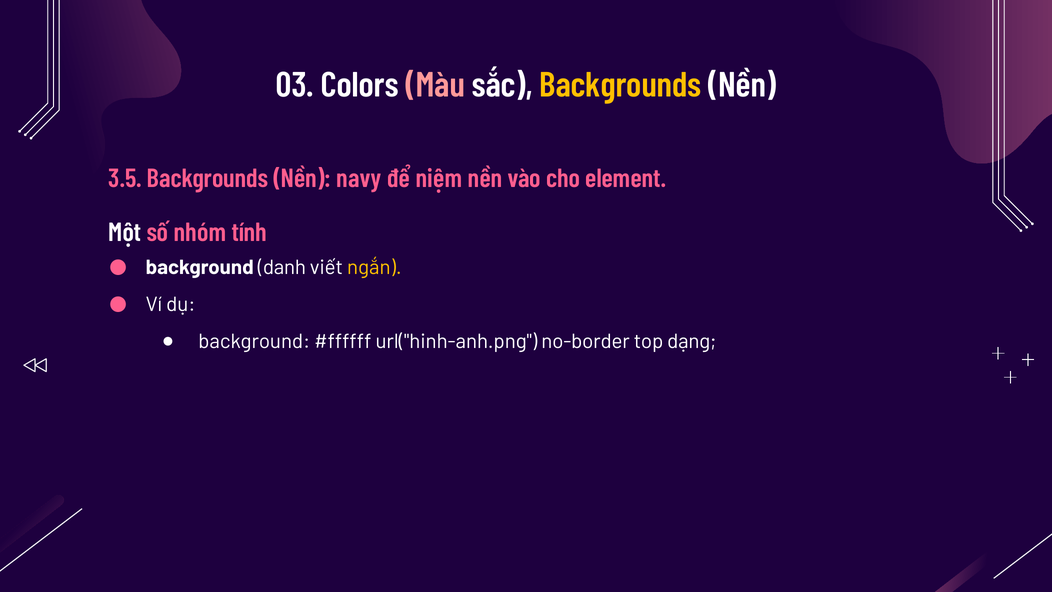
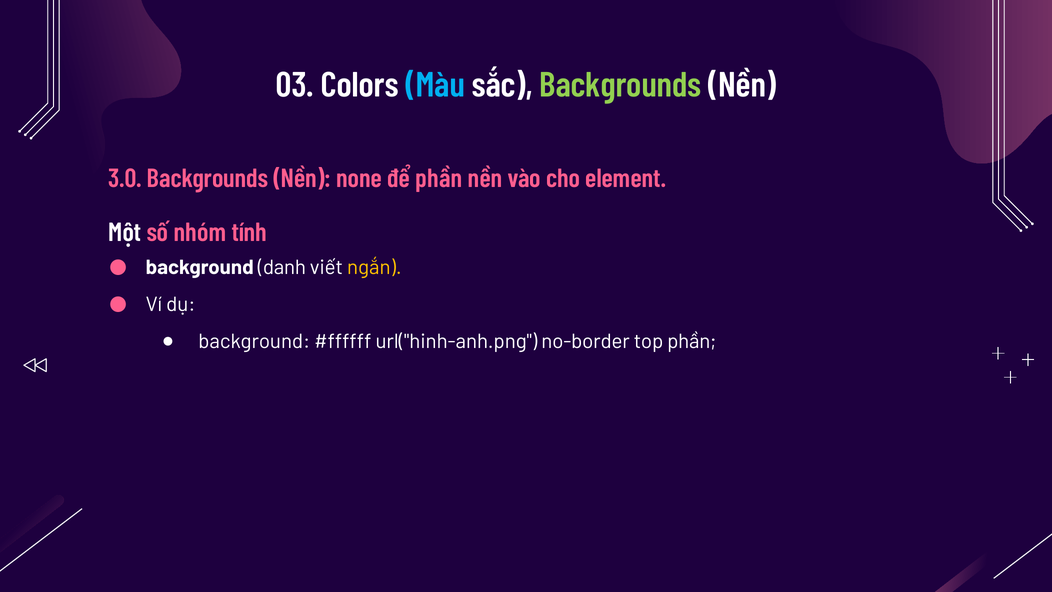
Màu colour: pink -> light blue
Backgrounds at (620, 85) colour: yellow -> light green
3.5: 3.5 -> 3.0
navy: navy -> none
để niệm: niệm -> phần
top dạng: dạng -> phần
